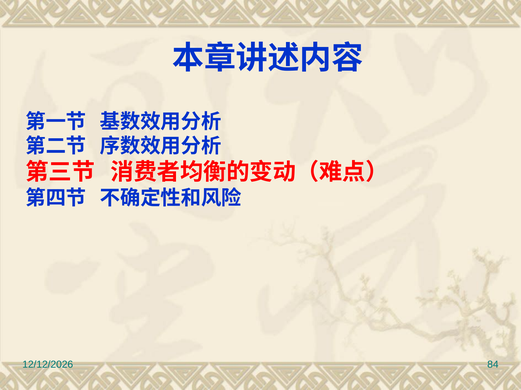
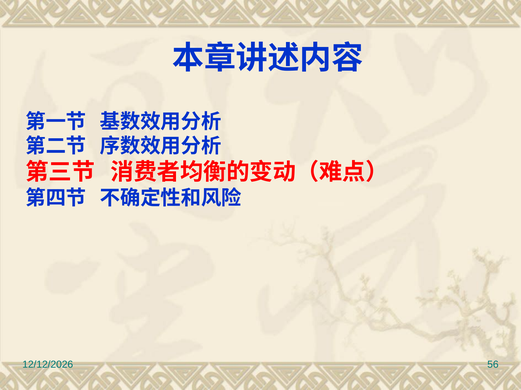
84: 84 -> 56
